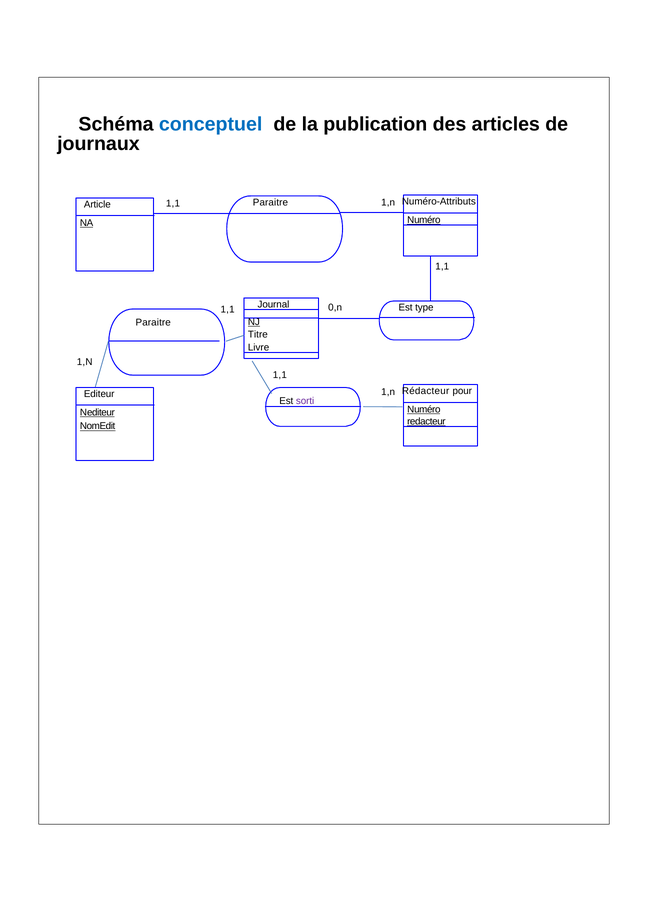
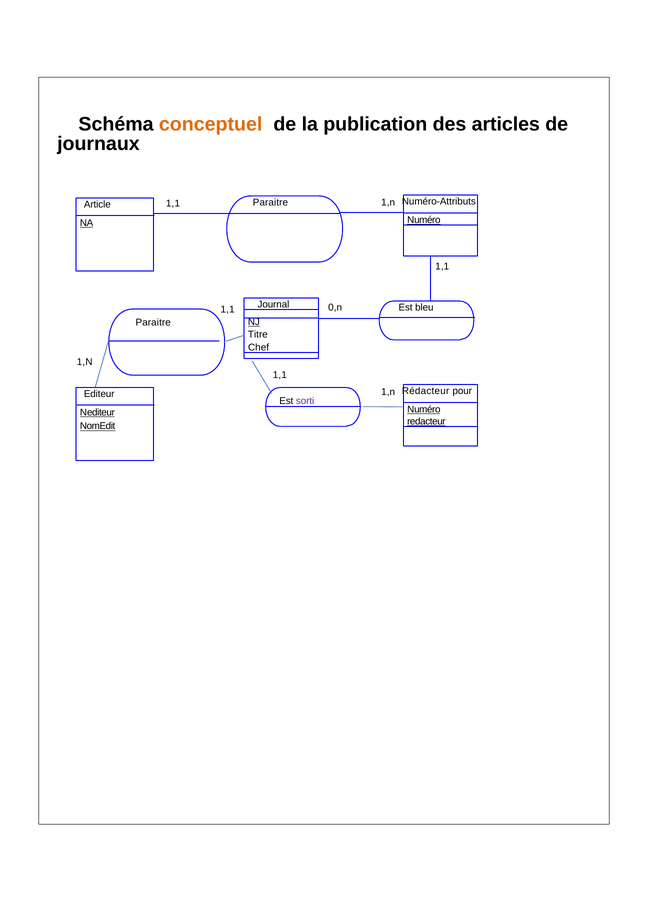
conceptuel colour: blue -> orange
type: type -> bleu
Livre: Livre -> Chef
